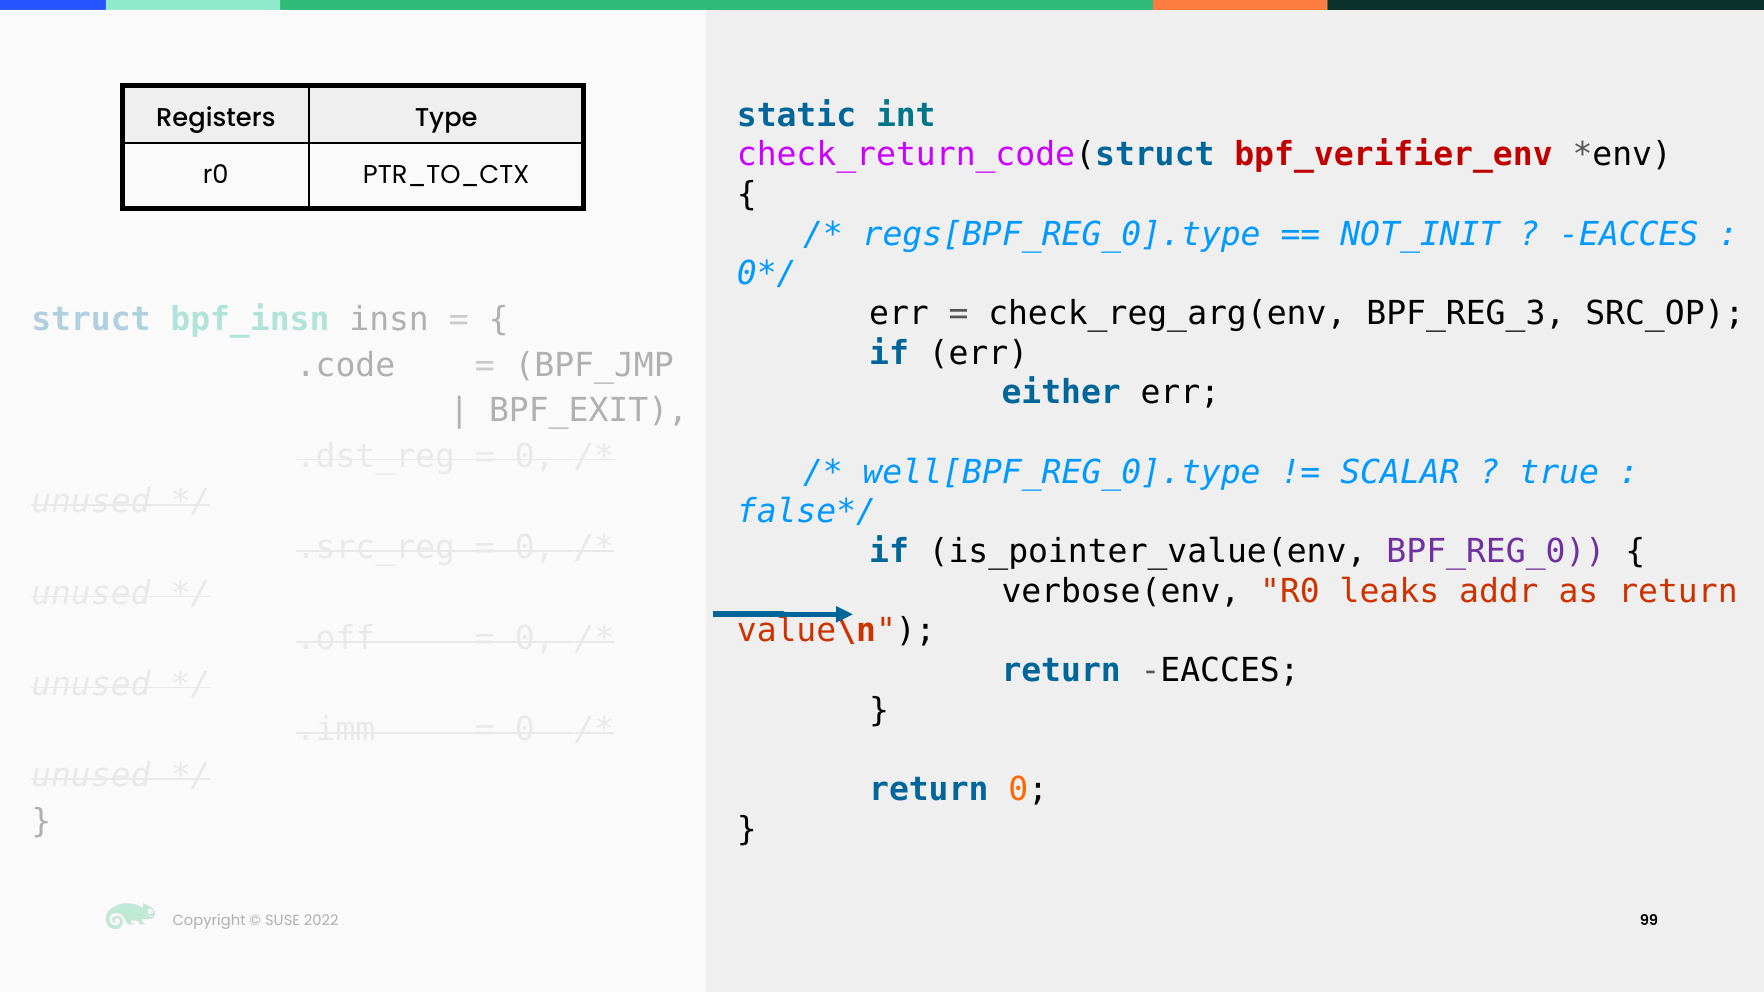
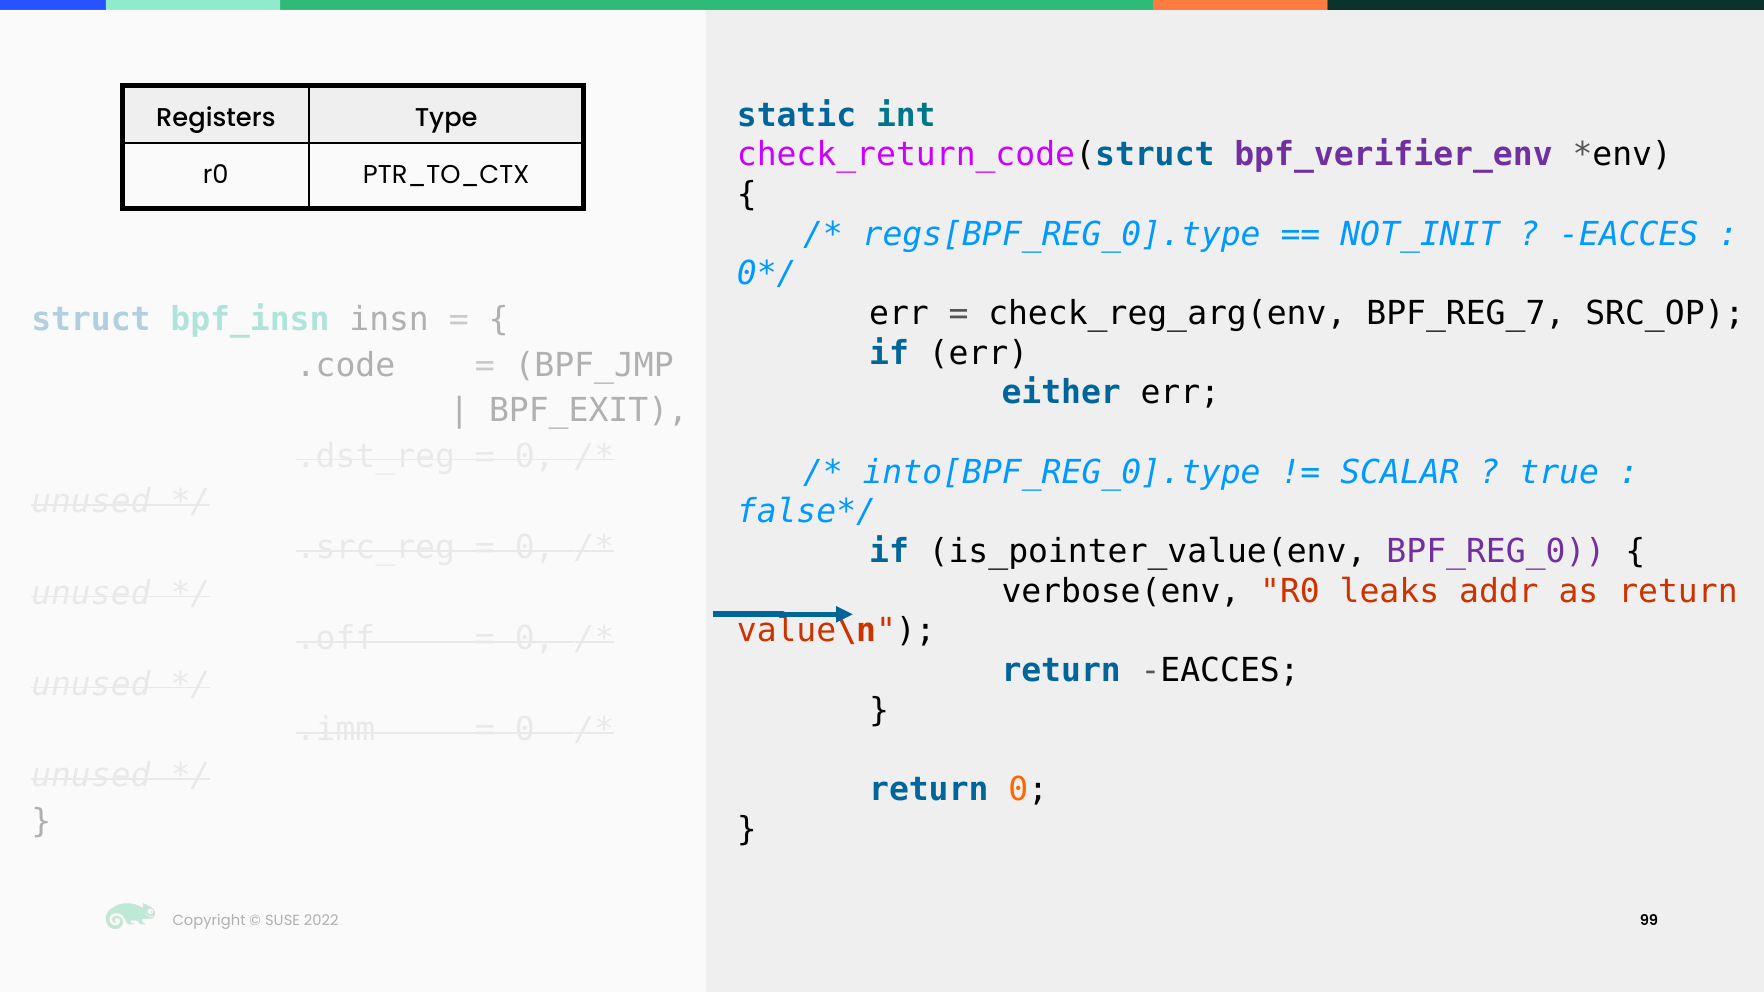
bpf_verifier_env colour: red -> purple
BPF_REG_3: BPF_REG_3 -> BPF_REG_7
well[BPF_REG_0].type: well[BPF_REG_0].type -> into[BPF_REG_0].type
